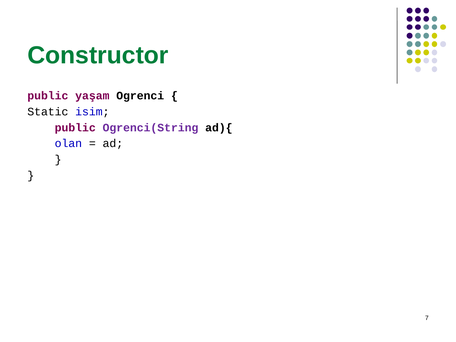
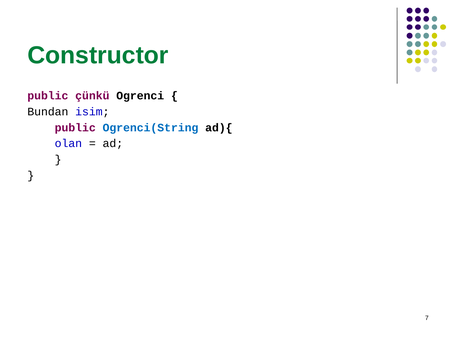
yaşam: yaşam -> çünkü
Static: Static -> Bundan
Ogrenci(String colour: purple -> blue
